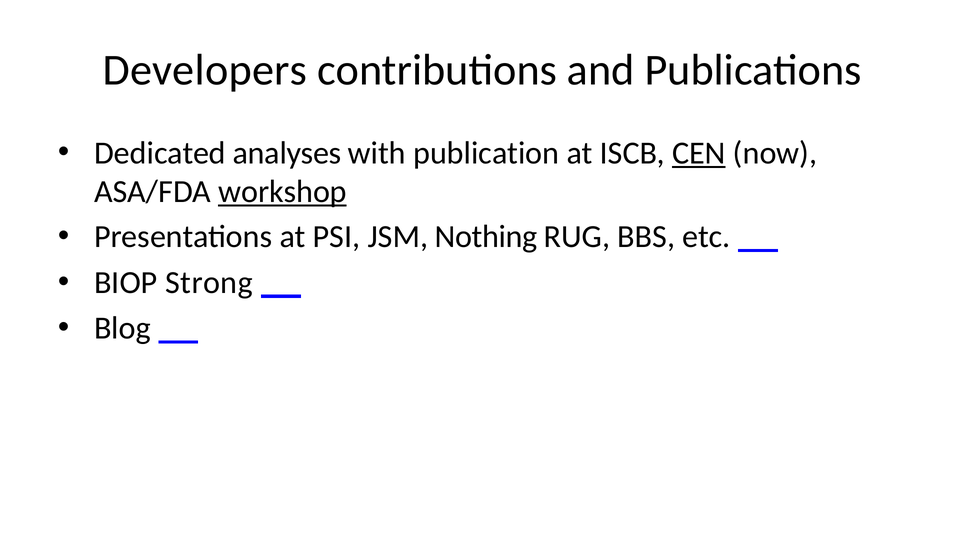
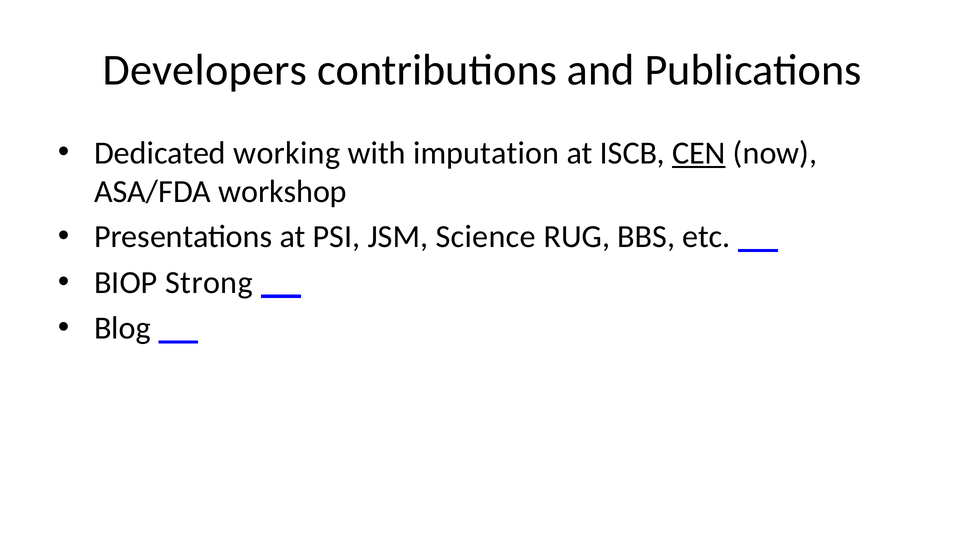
analyses: analyses -> working
publication: publication -> imputation
workshop underline: present -> none
Nothing: Nothing -> Science
